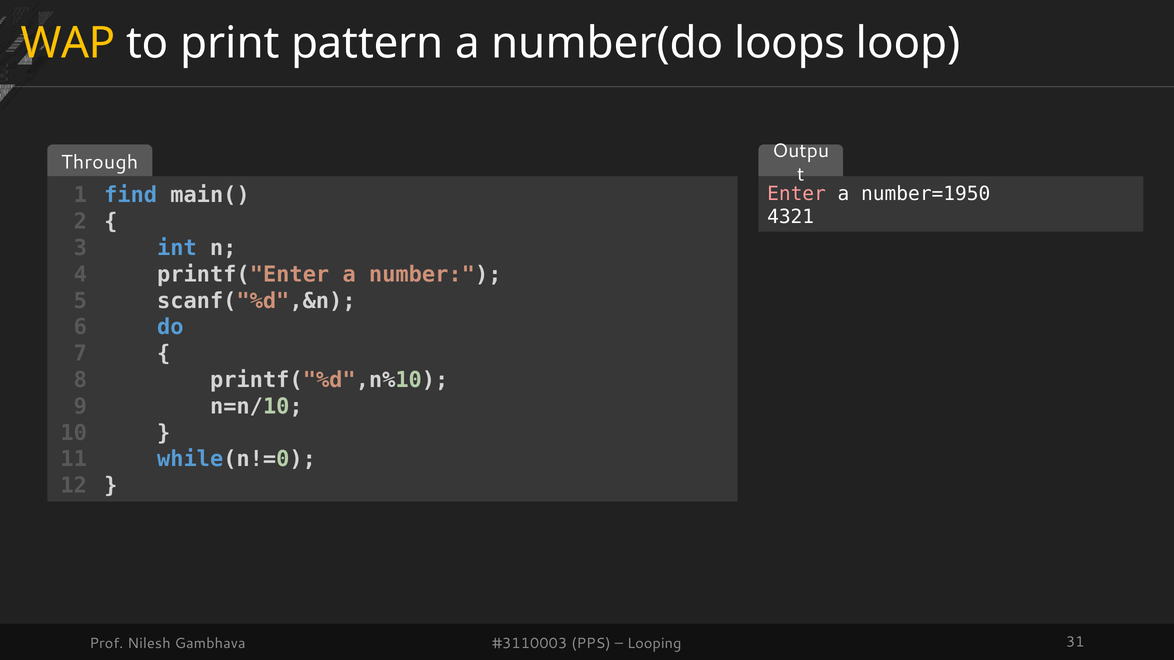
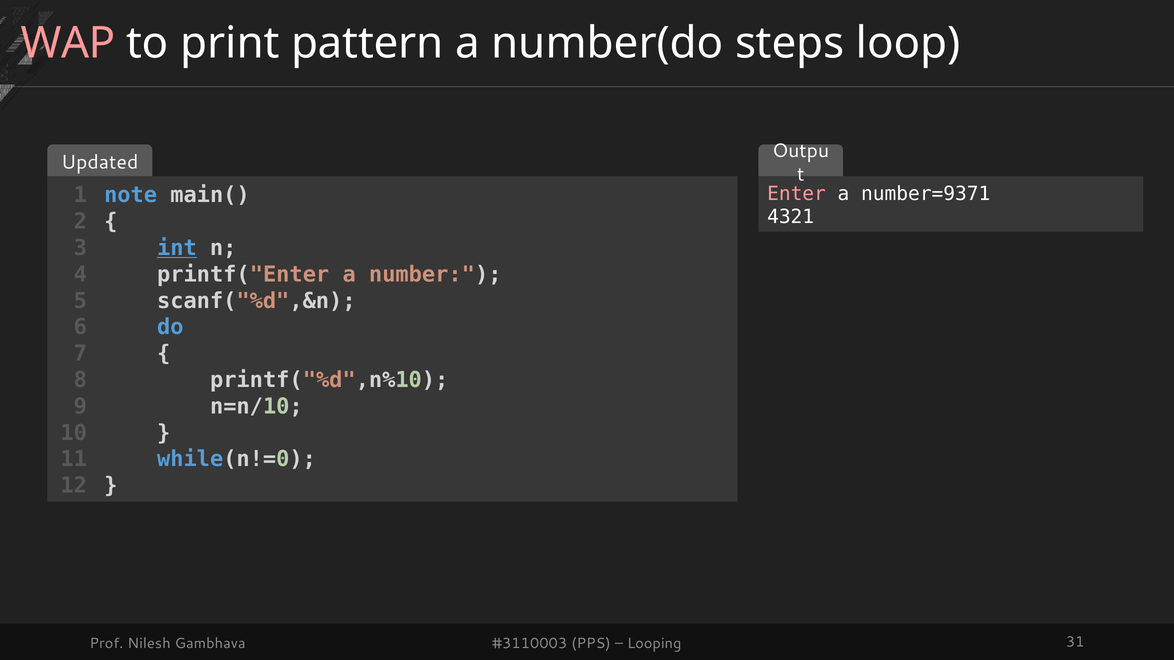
WAP colour: yellow -> pink
loops: loops -> steps
Through: Through -> Updated
number=1950: number=1950 -> number=9371
find: find -> note
int underline: none -> present
